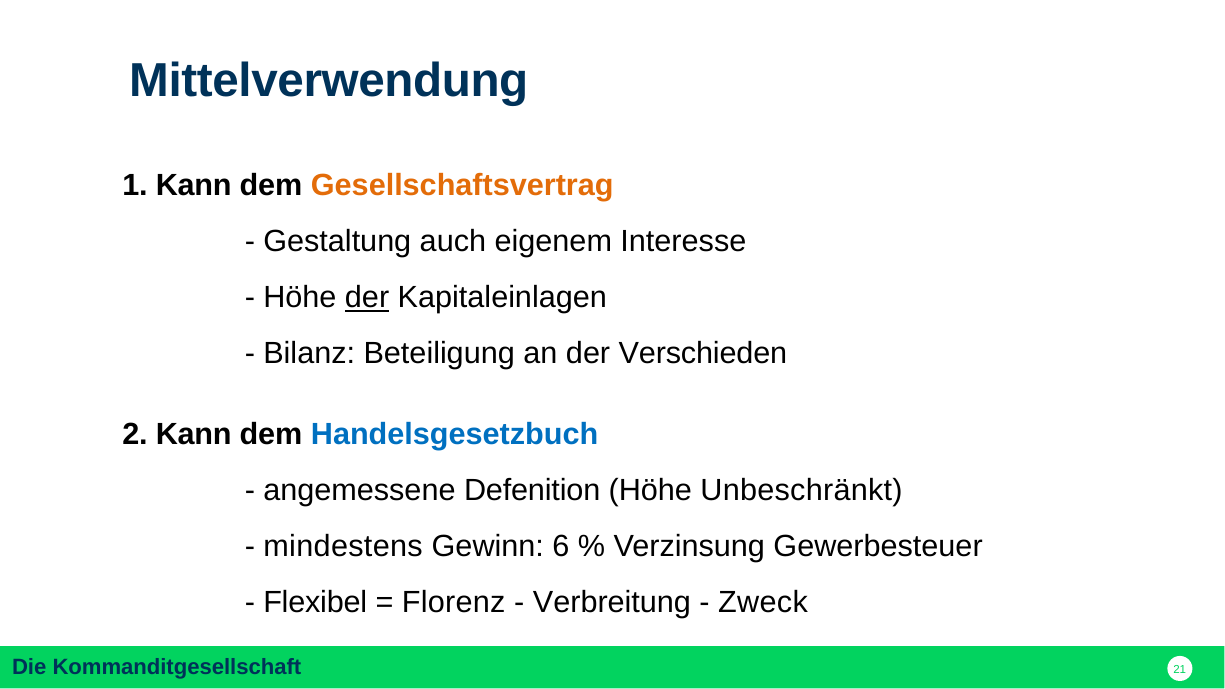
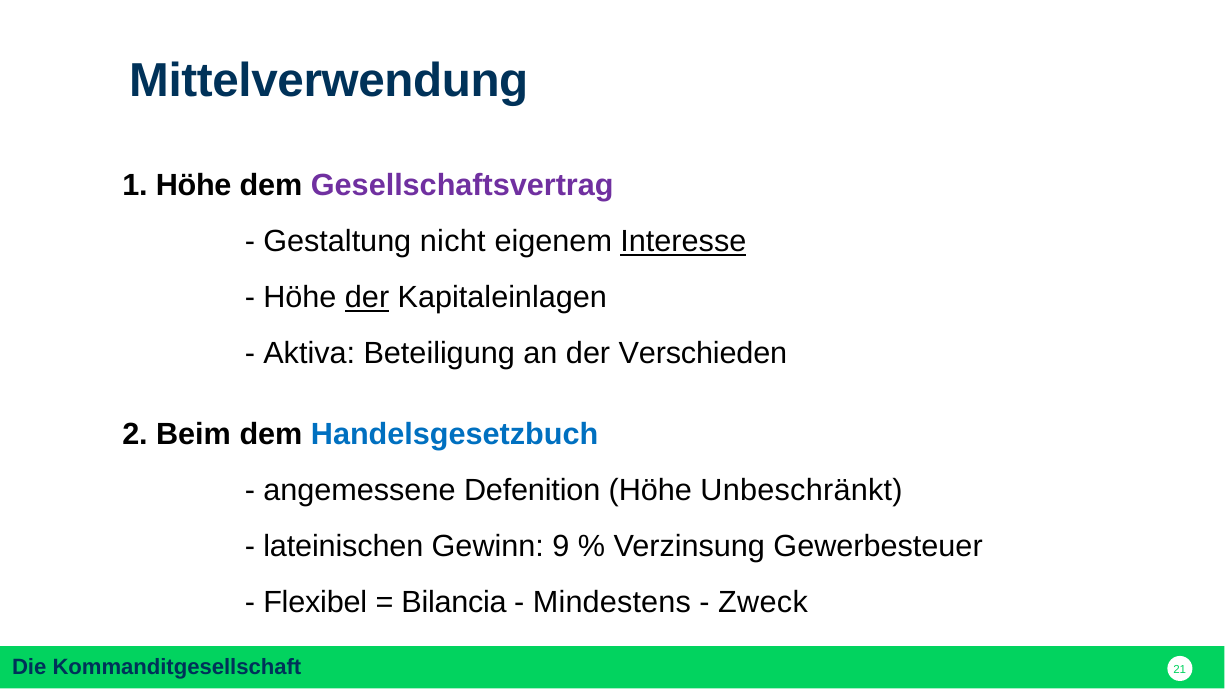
1 Kann: Kann -> Höhe
Gesellschaftsvertrag colour: orange -> purple
auch: auch -> nicht
Interesse underline: none -> present
Bilanz: Bilanz -> Aktiva
2 Kann: Kann -> Beim
mindestens: mindestens -> lateinischen
6: 6 -> 9
Florenz: Florenz -> Bilancia
Verbreitung: Verbreitung -> Mindestens
